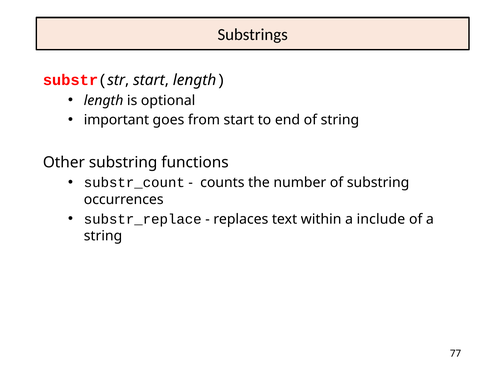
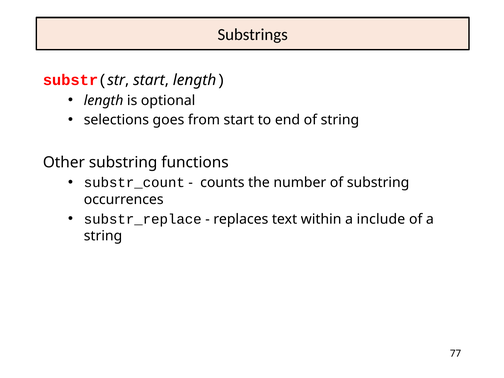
important: important -> selections
